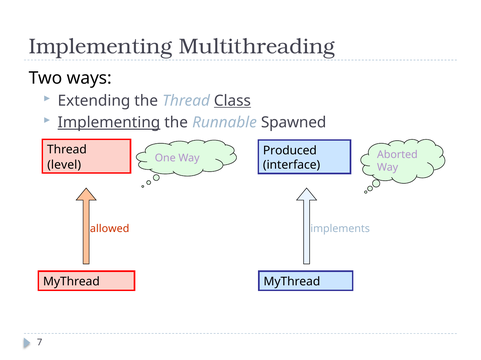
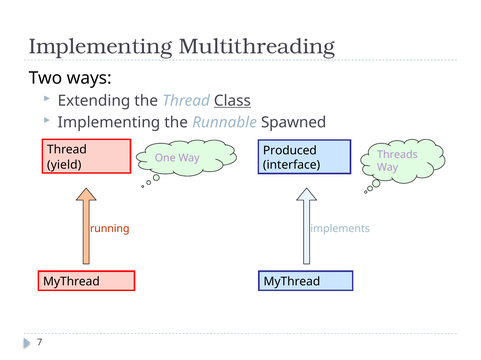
Implementing at (109, 123) underline: present -> none
Aborted: Aborted -> Threads
level: level -> yield
allowed: allowed -> running
